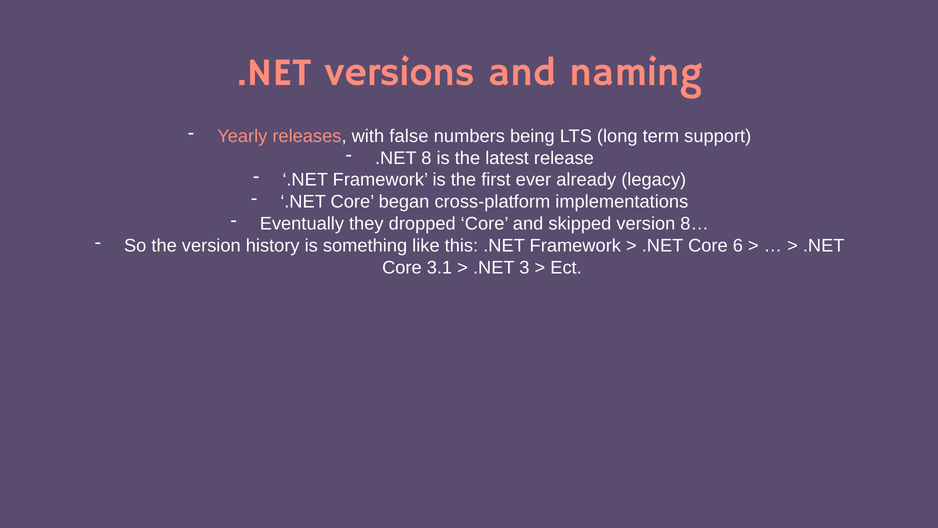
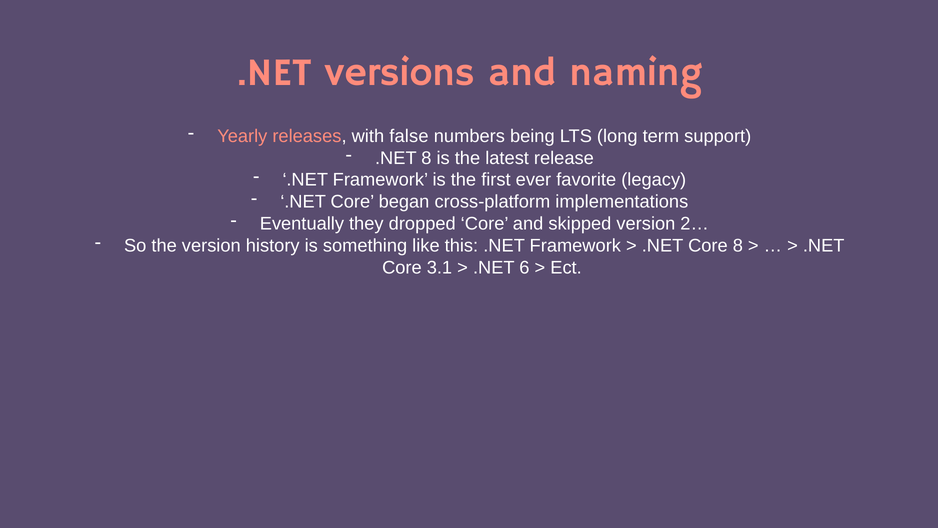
already: already -> favorite
8…: 8… -> 2…
Core 6: 6 -> 8
3: 3 -> 6
